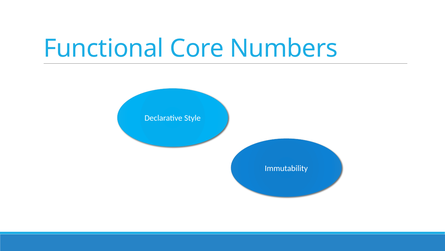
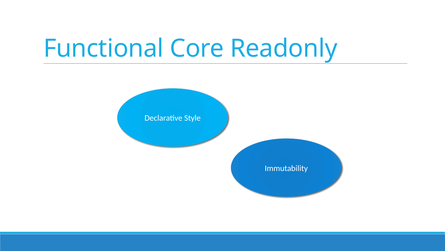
Numbers: Numbers -> Readonly
